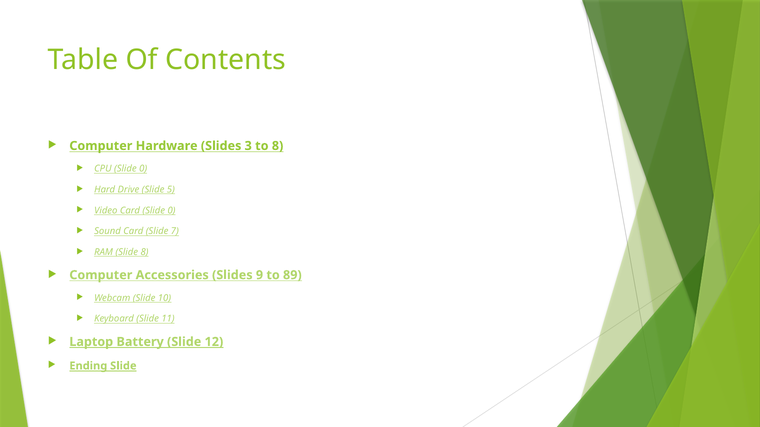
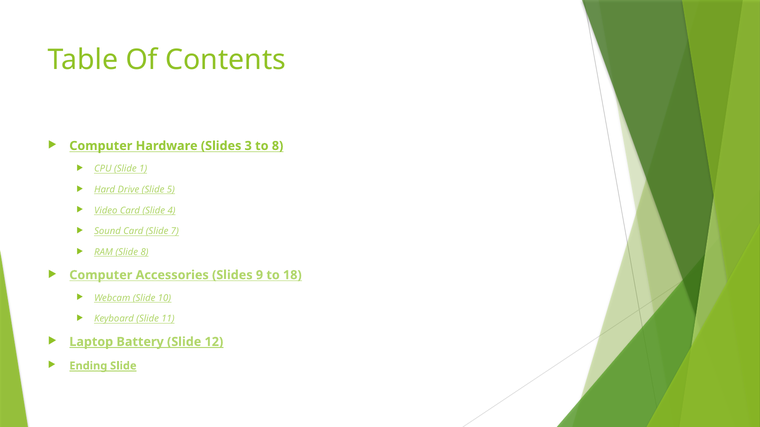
CPU Slide 0: 0 -> 1
Card Slide 0: 0 -> 4
89: 89 -> 18
